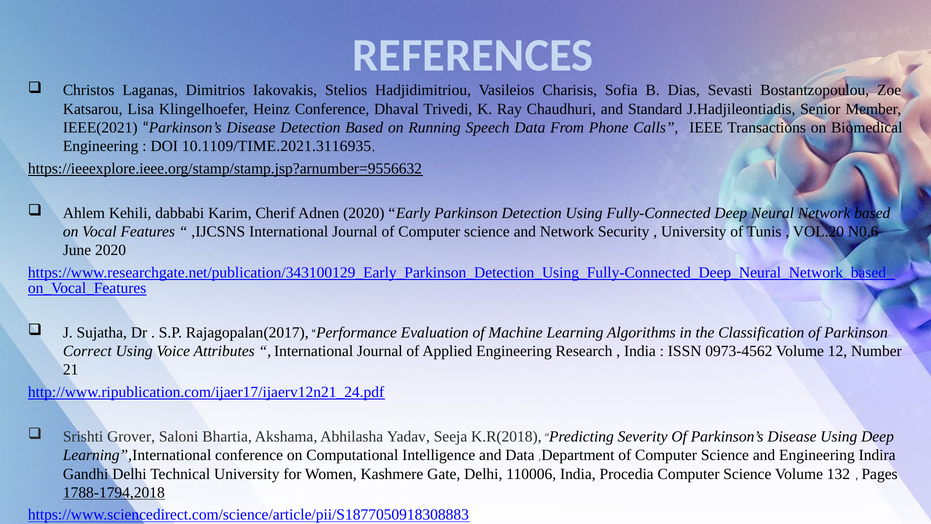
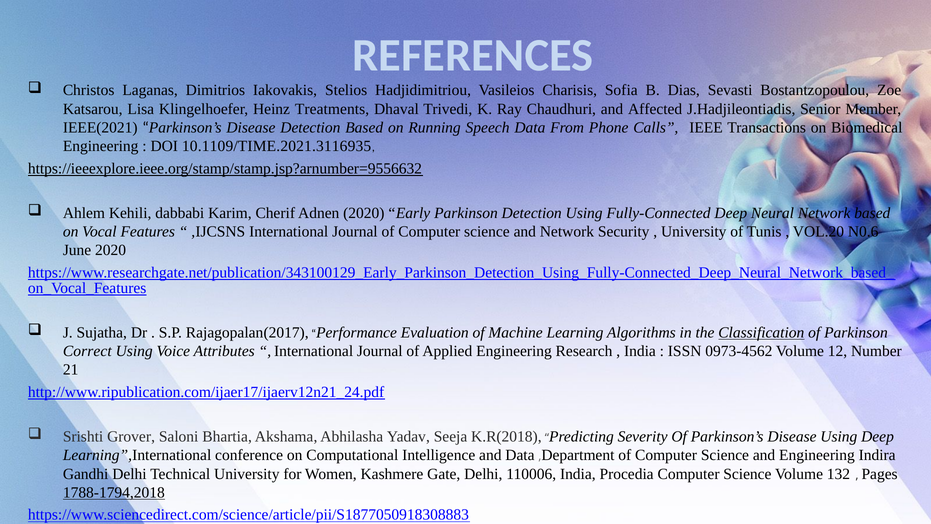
Heinz Conference: Conference -> Treatments
Standard: Standard -> Affected
Classification underline: none -> present
